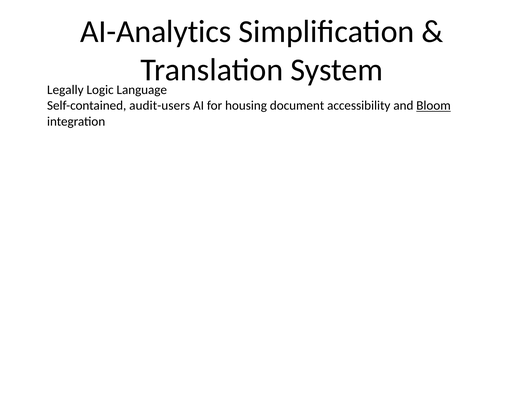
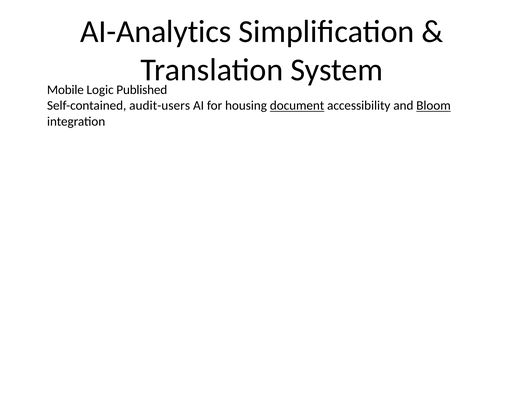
Legally: Legally -> Mobile
Language: Language -> Published
document underline: none -> present
